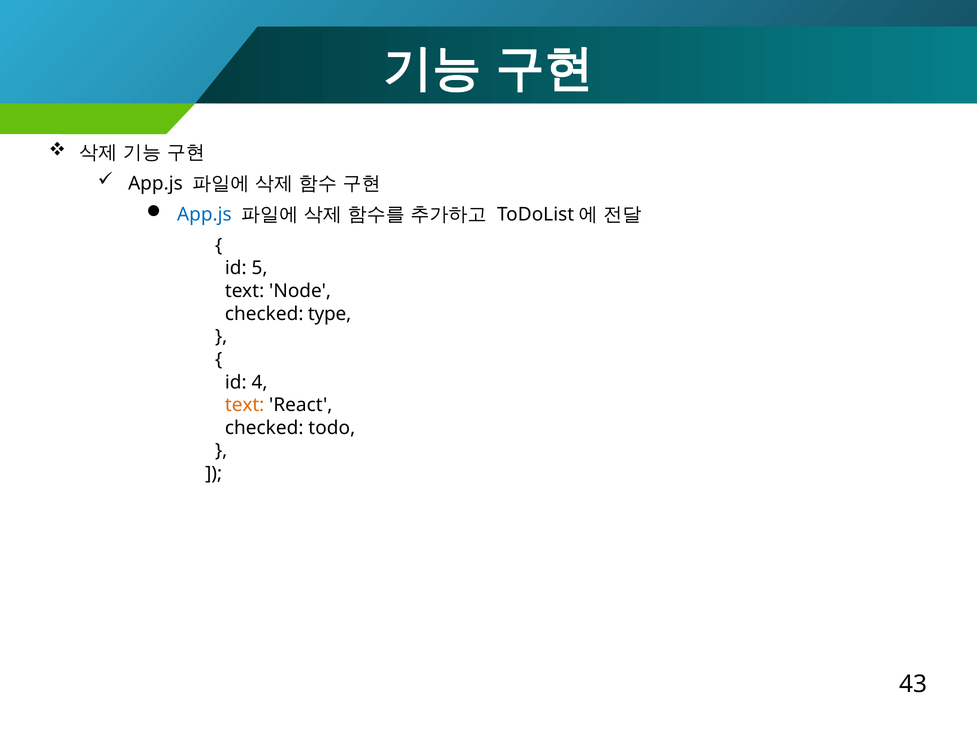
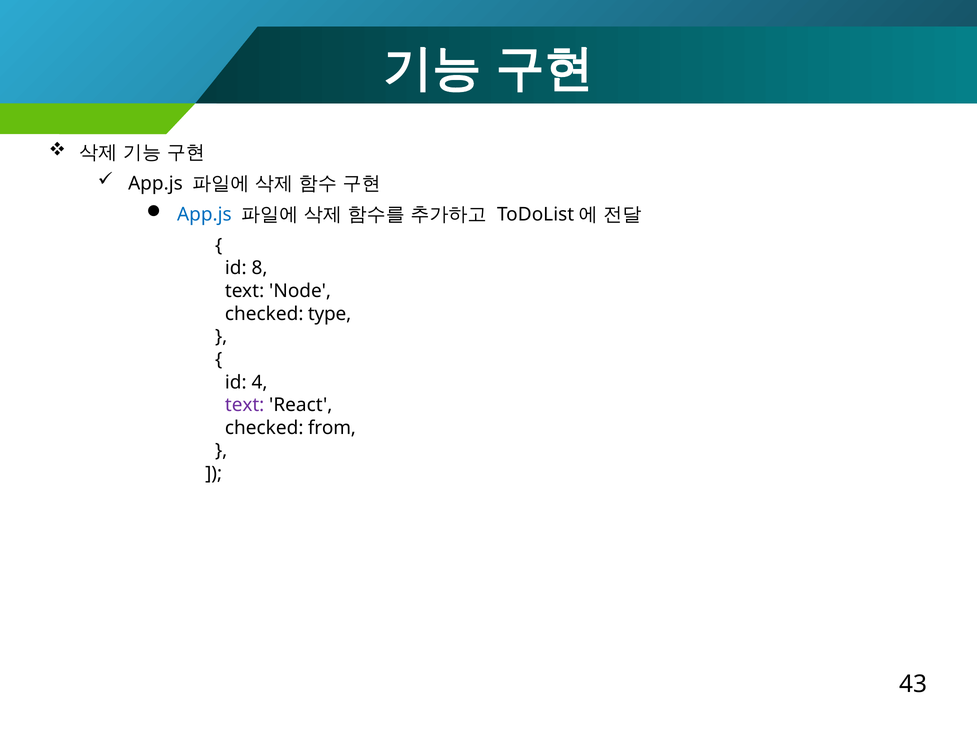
5: 5 -> 8
text at (245, 405) colour: orange -> purple
todo: todo -> from
